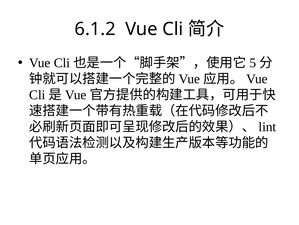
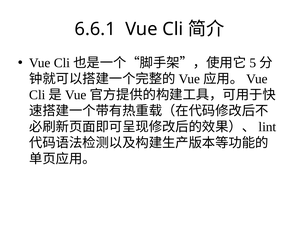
6.1.2: 6.1.2 -> 6.6.1
